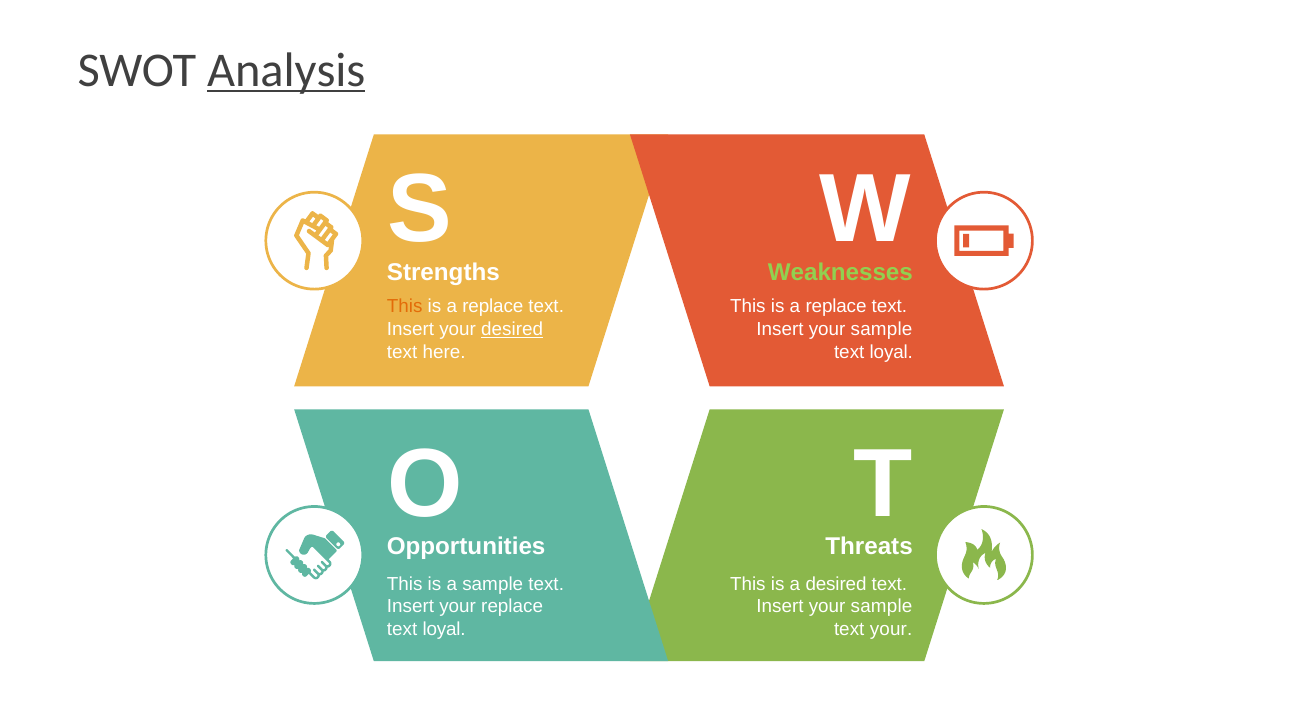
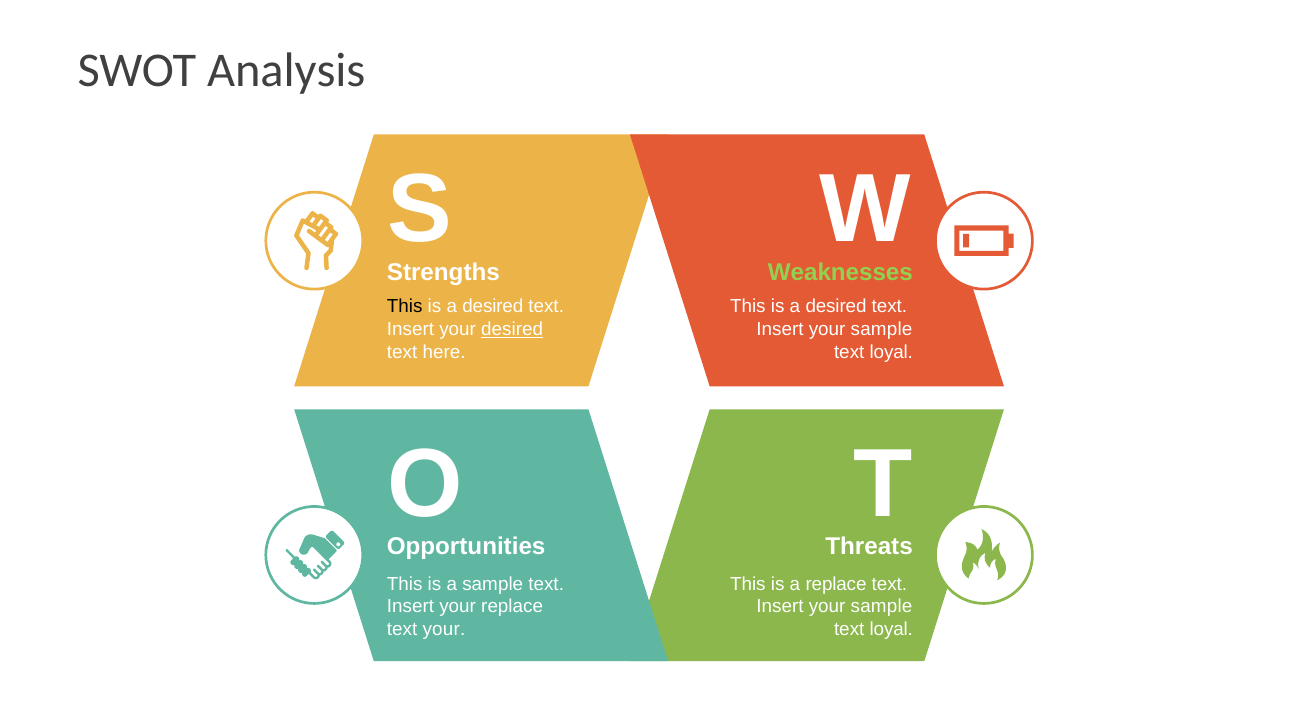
Analysis underline: present -> none
This at (405, 306) colour: orange -> black
replace at (493, 306): replace -> desired
replace at (836, 306): replace -> desired
a desired: desired -> replace
loyal at (444, 629): loyal -> your
your at (891, 629): your -> loyal
